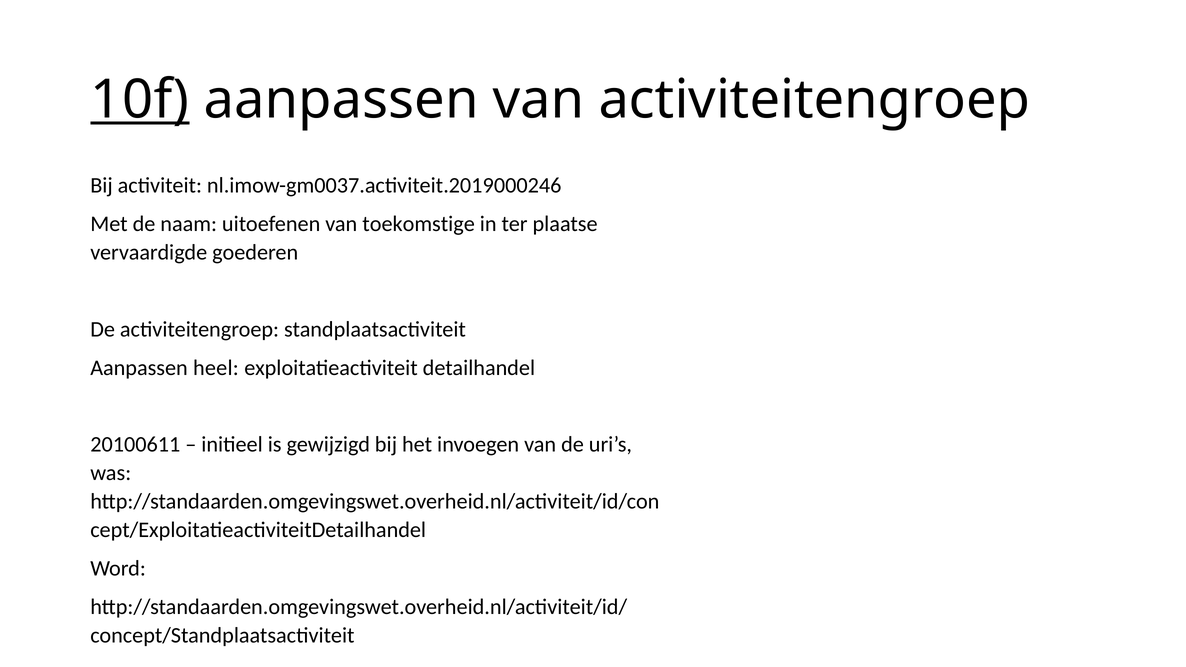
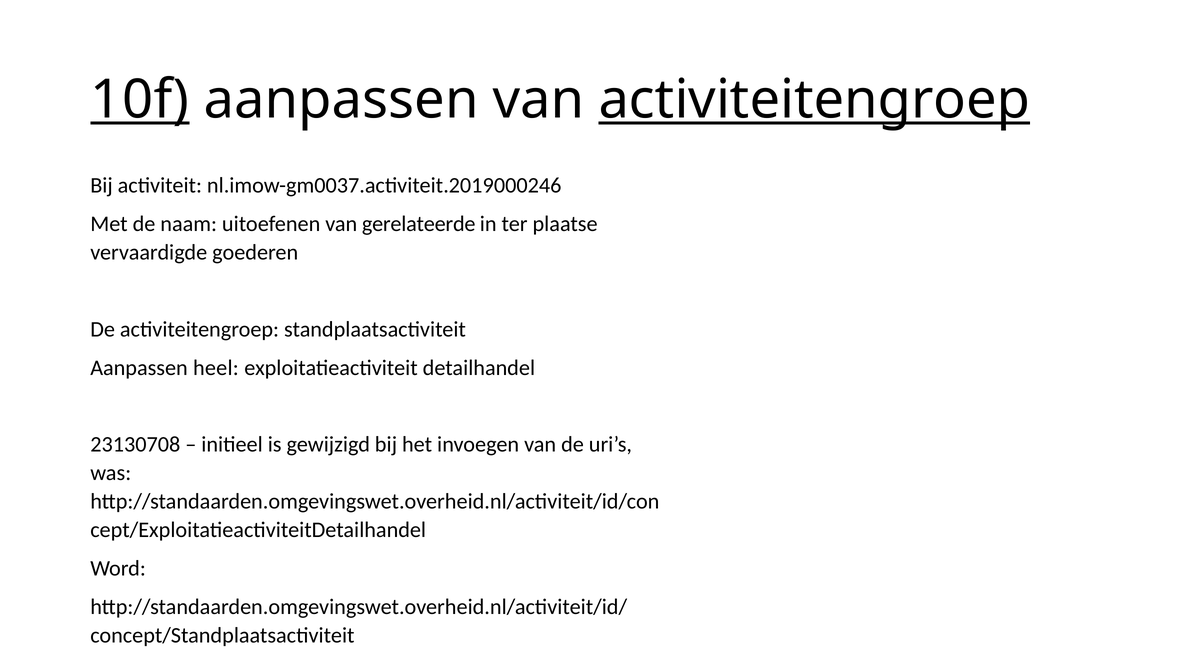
activiteitengroep at (814, 100) underline: none -> present
toekomstige: toekomstige -> gerelateerde
20100611: 20100611 -> 23130708
